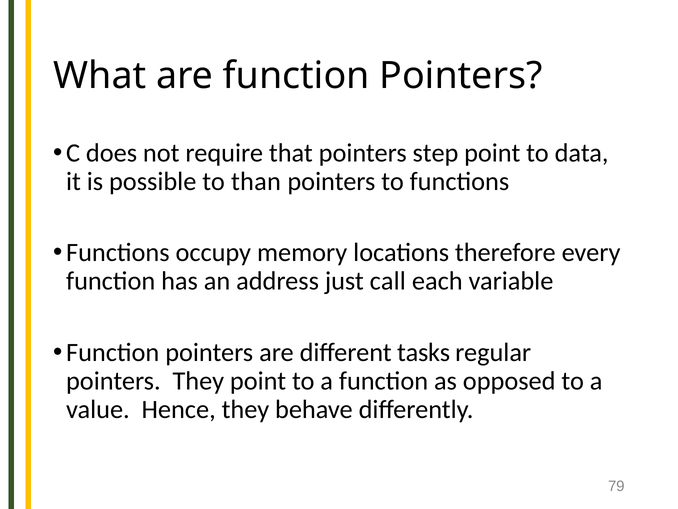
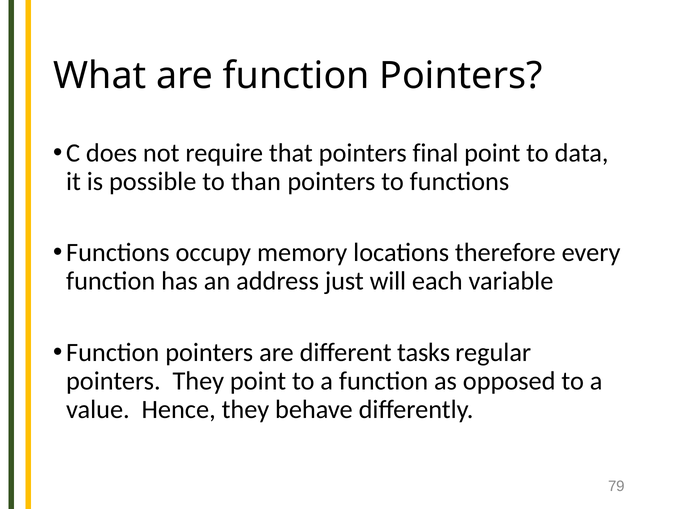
step: step -> final
call: call -> will
